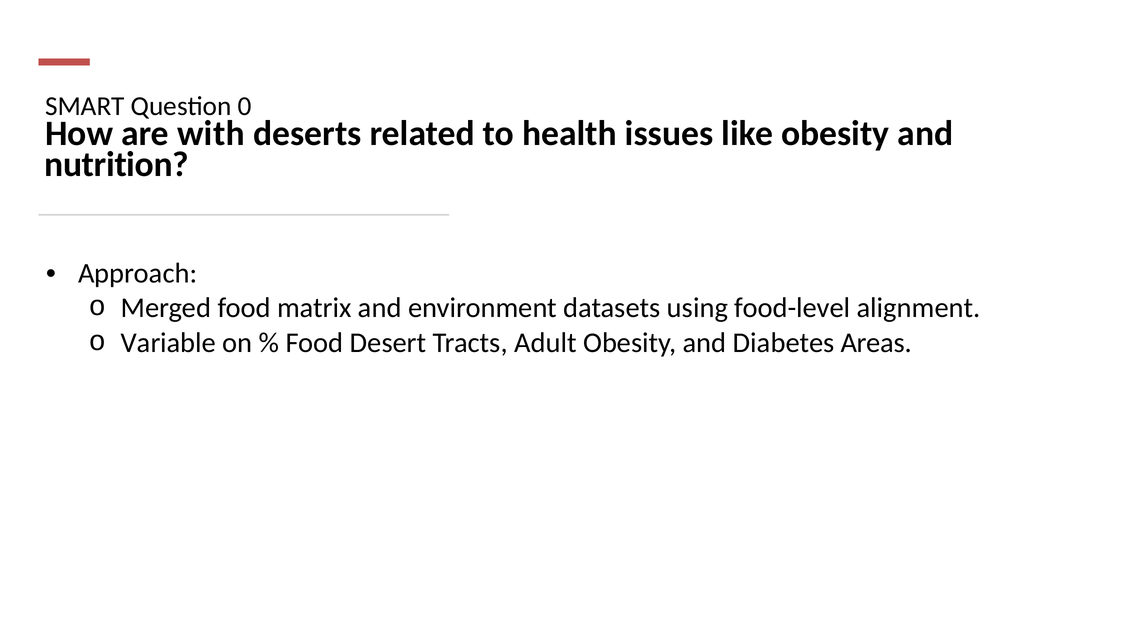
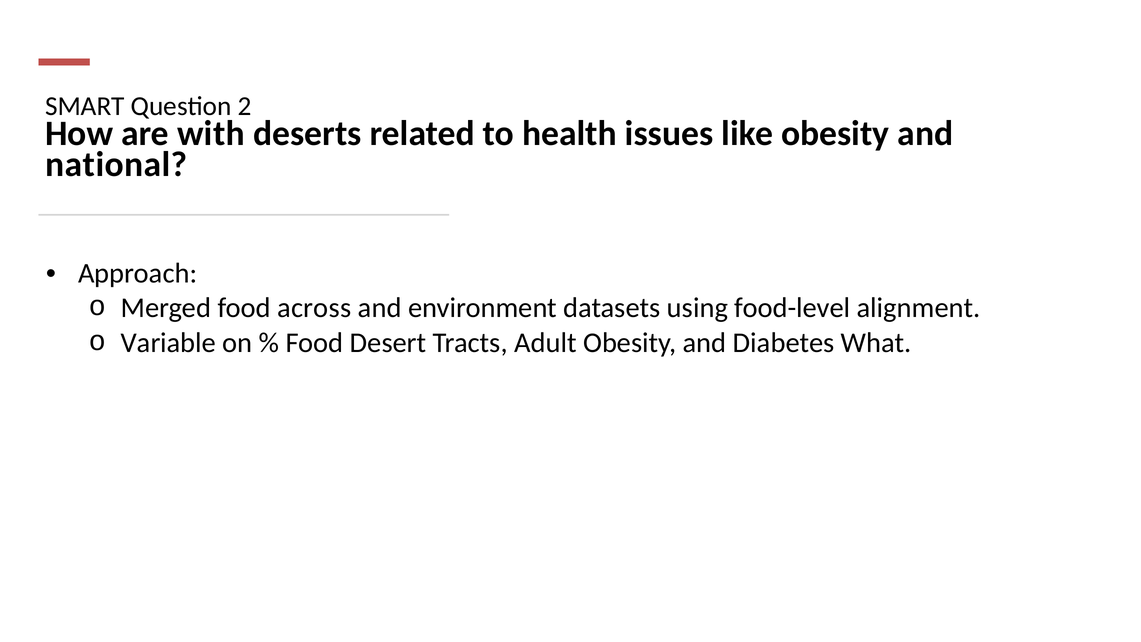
0: 0 -> 2
nutrition: nutrition -> national
matrix: matrix -> across
Areas: Areas -> What
